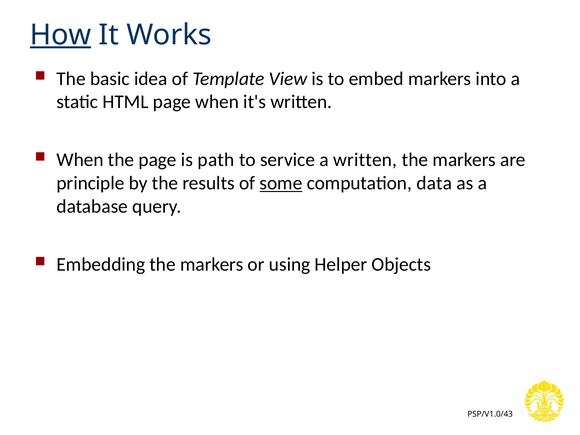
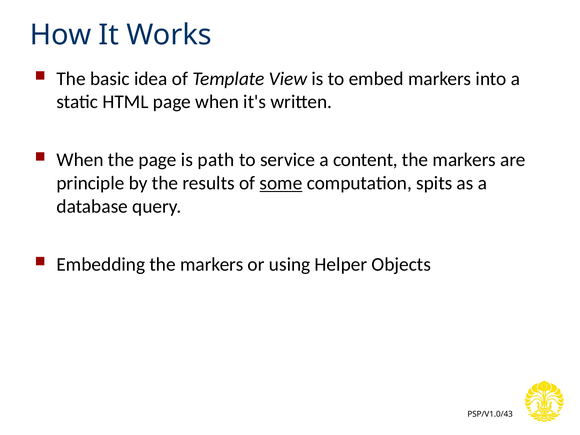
How underline: present -> none
a written: written -> content
data: data -> spits
